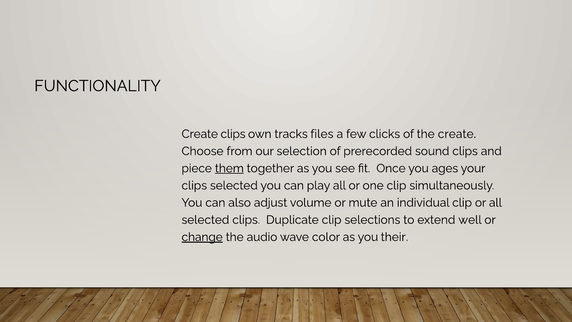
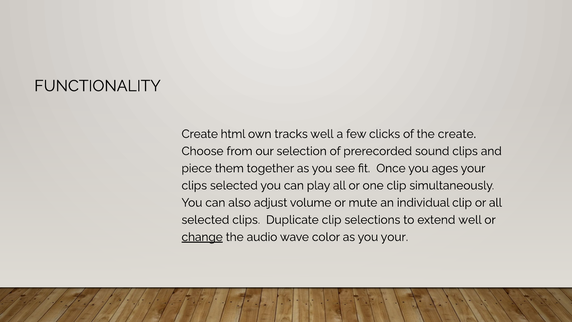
Create clips: clips -> html
tracks files: files -> well
them underline: present -> none
you their: their -> your
